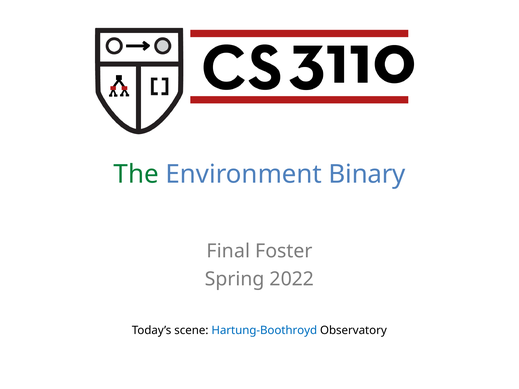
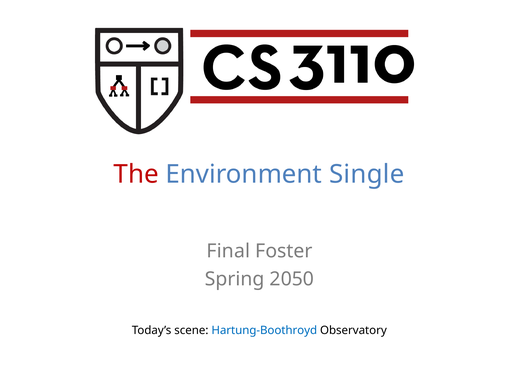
The colour: green -> red
Binary: Binary -> Single
2022: 2022 -> 2050
